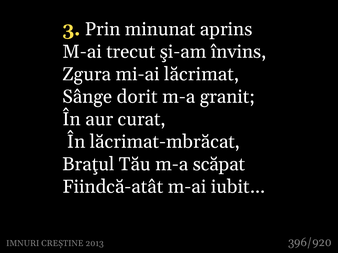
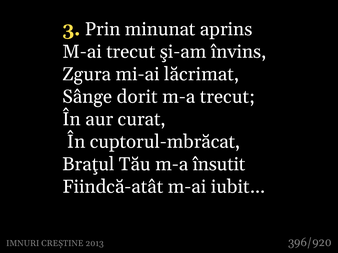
m-a granit: granit -> trecut
lăcrimat-mbrăcat: lăcrimat-mbrăcat -> cuptorul-mbrăcat
scăpat: scăpat -> însutit
